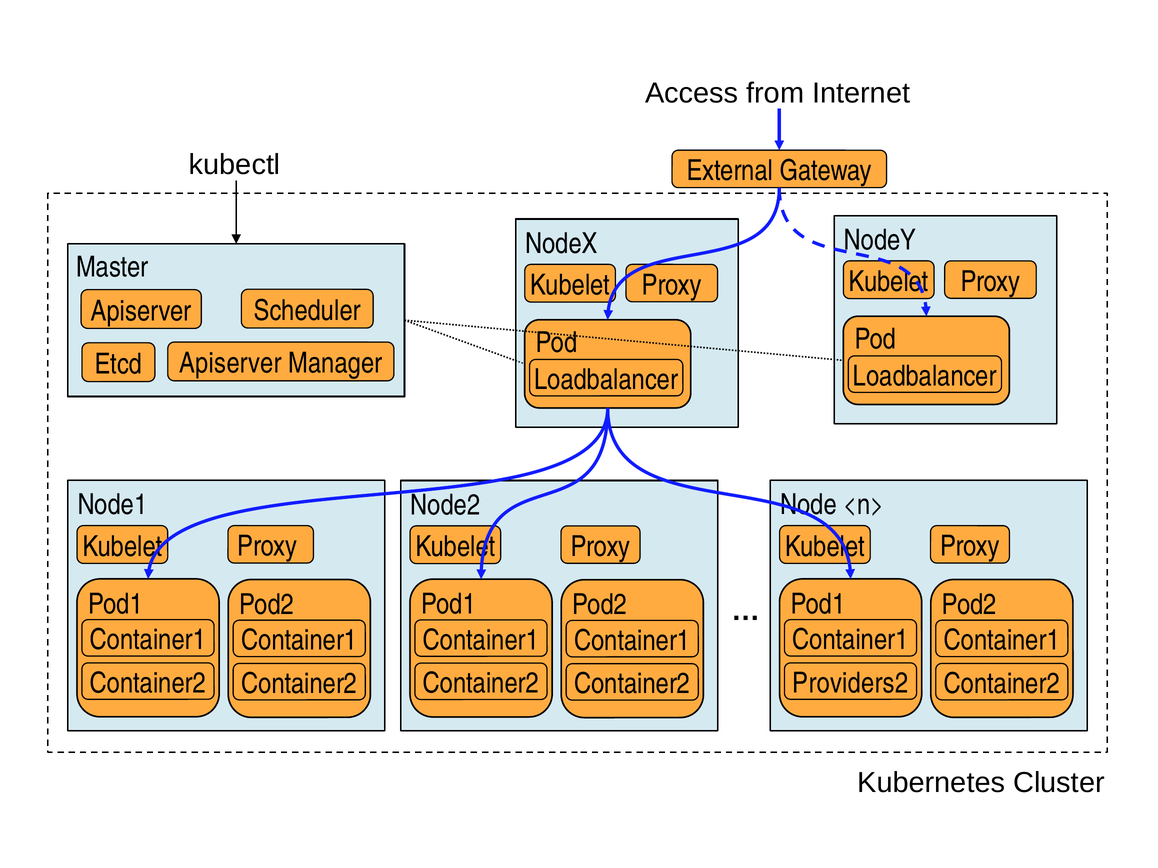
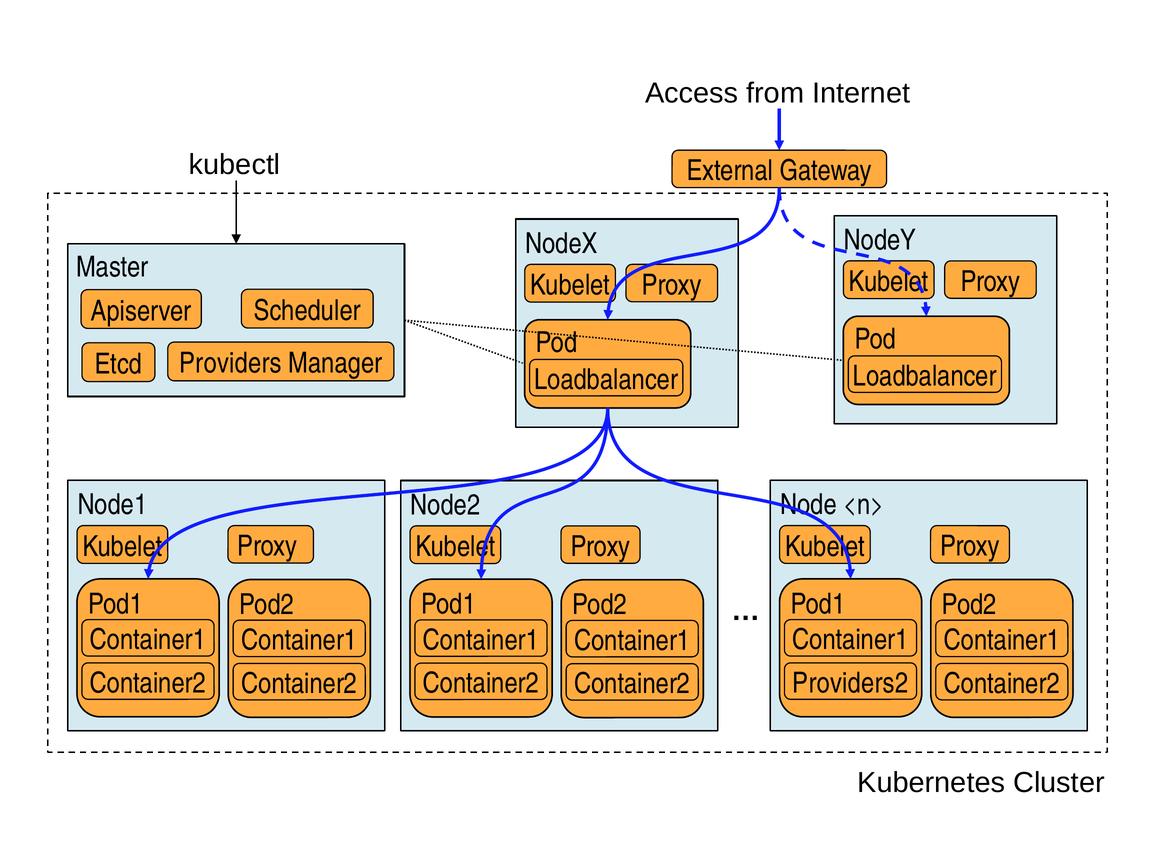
Apiserver at (230, 364): Apiserver -> Providers
